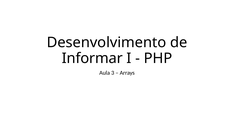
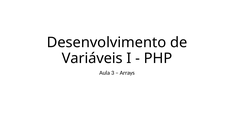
Informar: Informar -> Variáveis
